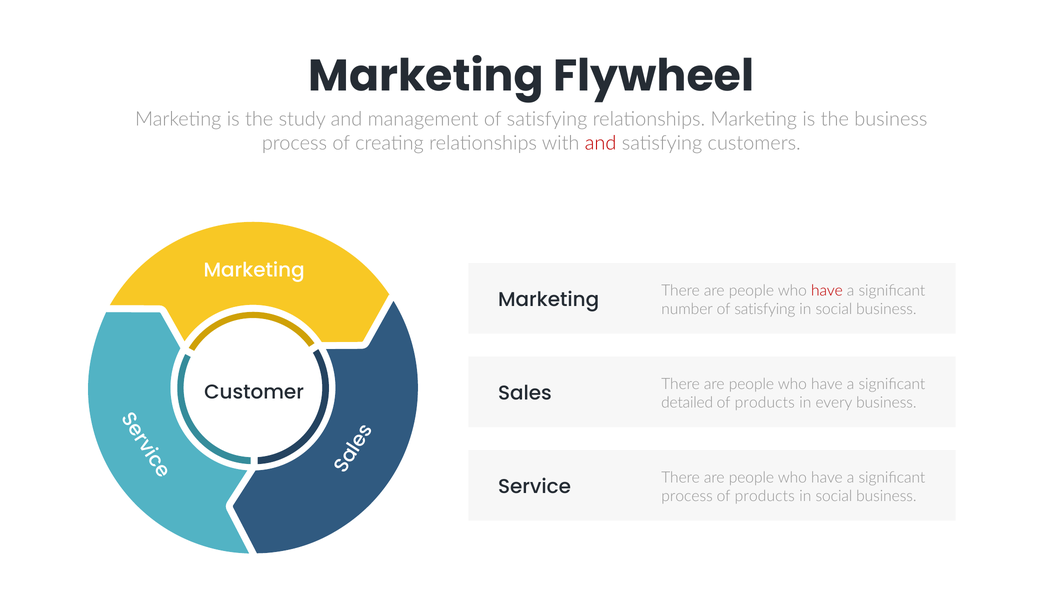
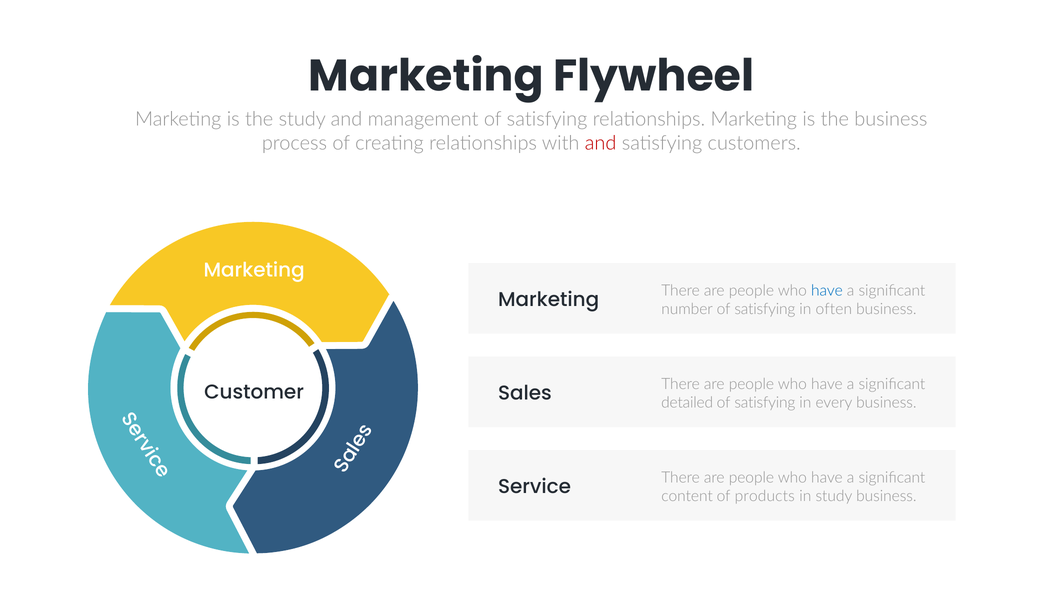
have at (827, 291) colour: red -> blue
social at (834, 309): social -> often
products at (765, 403): products -> satisfying
process at (687, 496): process -> content
social at (834, 496): social -> study
